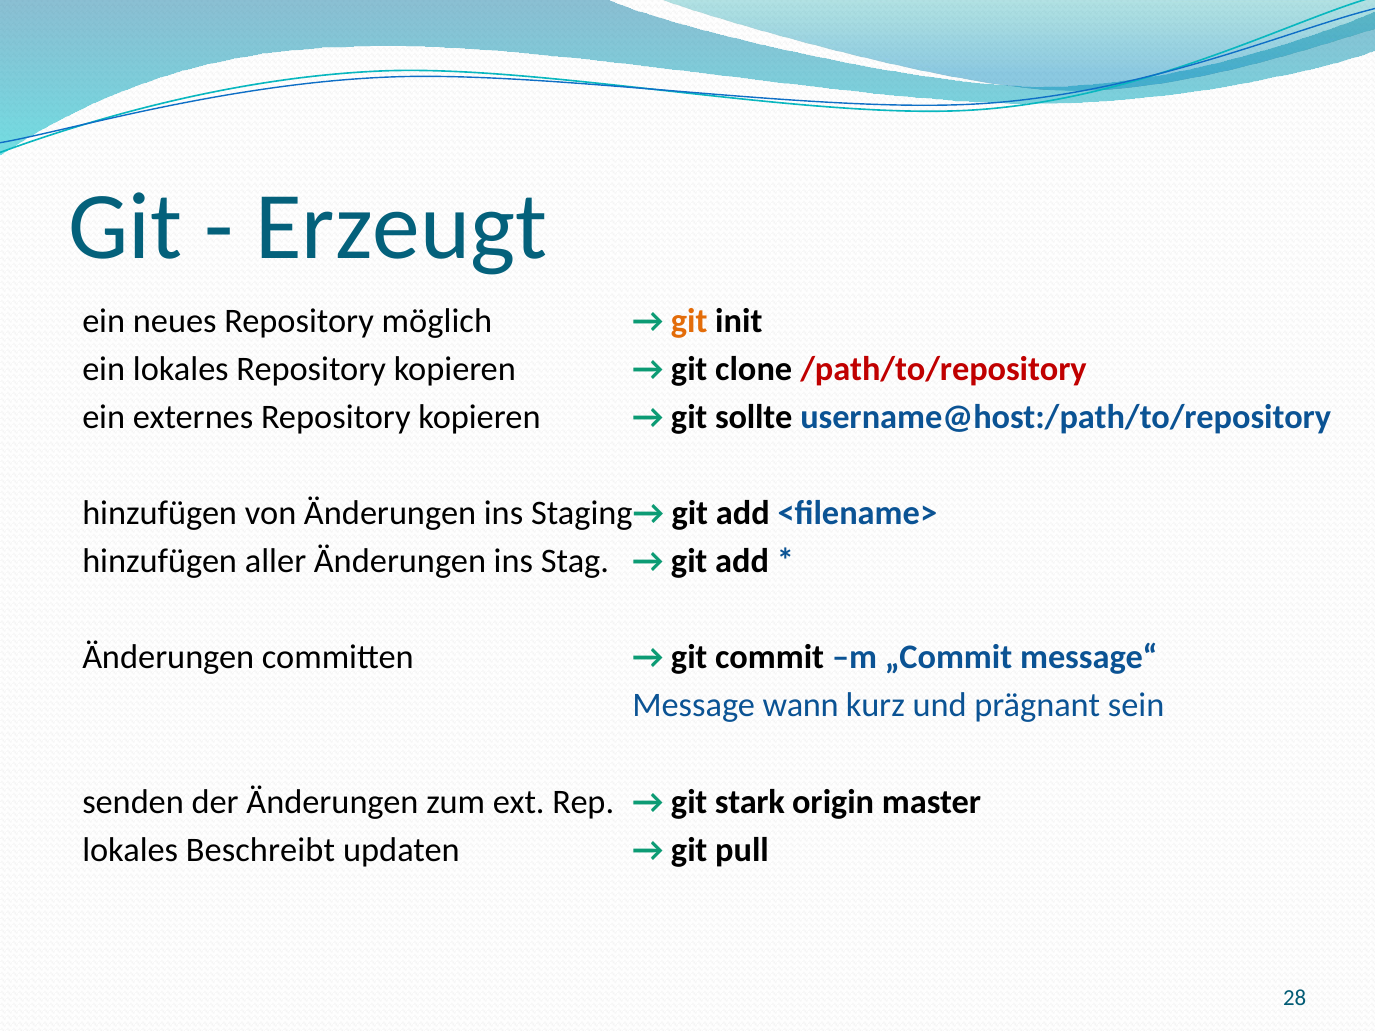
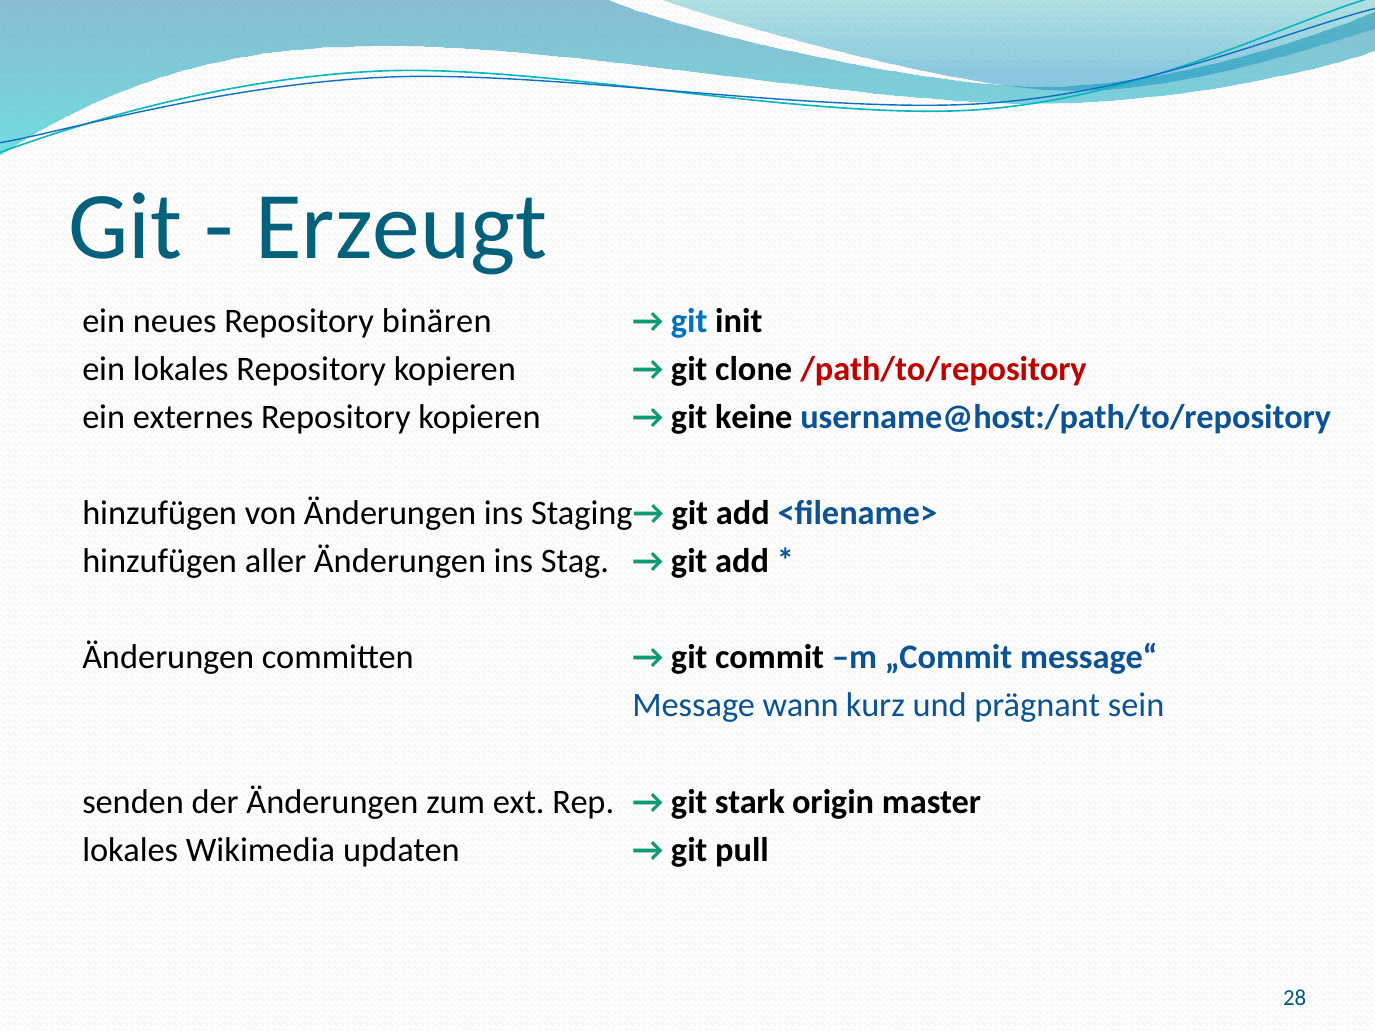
möglich: möglich -> binären
git at (689, 321) colour: orange -> blue
sollte: sollte -> keine
Beschreibt: Beschreibt -> Wikimedia
